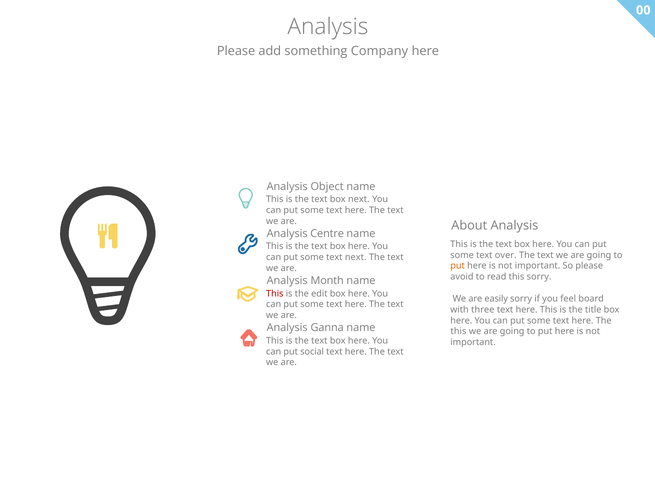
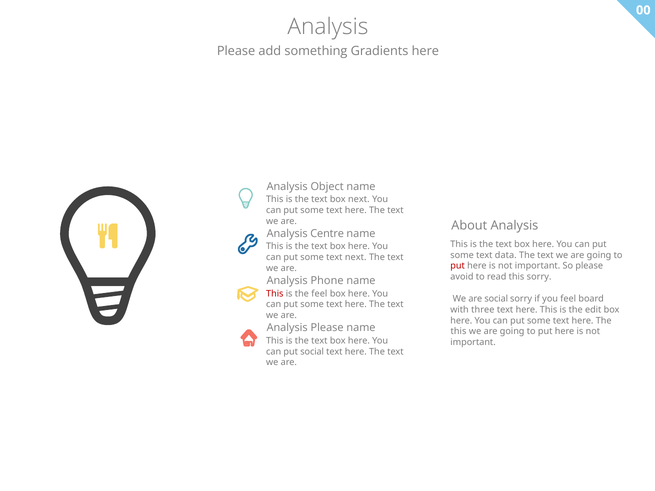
Company: Company -> Gradients
over: over -> data
put at (458, 266) colour: orange -> red
Month: Month -> Phone
the edit: edit -> feel
are easily: easily -> social
title: title -> edit
Ganna at (327, 328): Ganna -> Please
